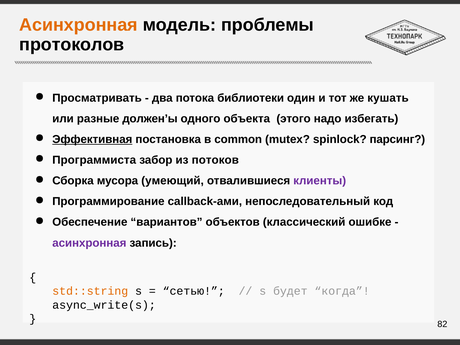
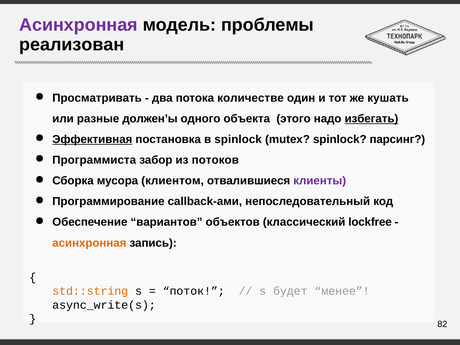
Асинхронная at (79, 25) colour: orange -> purple
протоколов: протоколов -> реализован
библиотеки: библиотеки -> количестве
избегать underline: none -> present
в common: common -> spinlock
умеющий: умеющий -> клиентом
ошибке: ошибке -> lockfree
асинхронная at (89, 243) colour: purple -> orange
сетью: сетью -> поток
когда: когда -> менее
